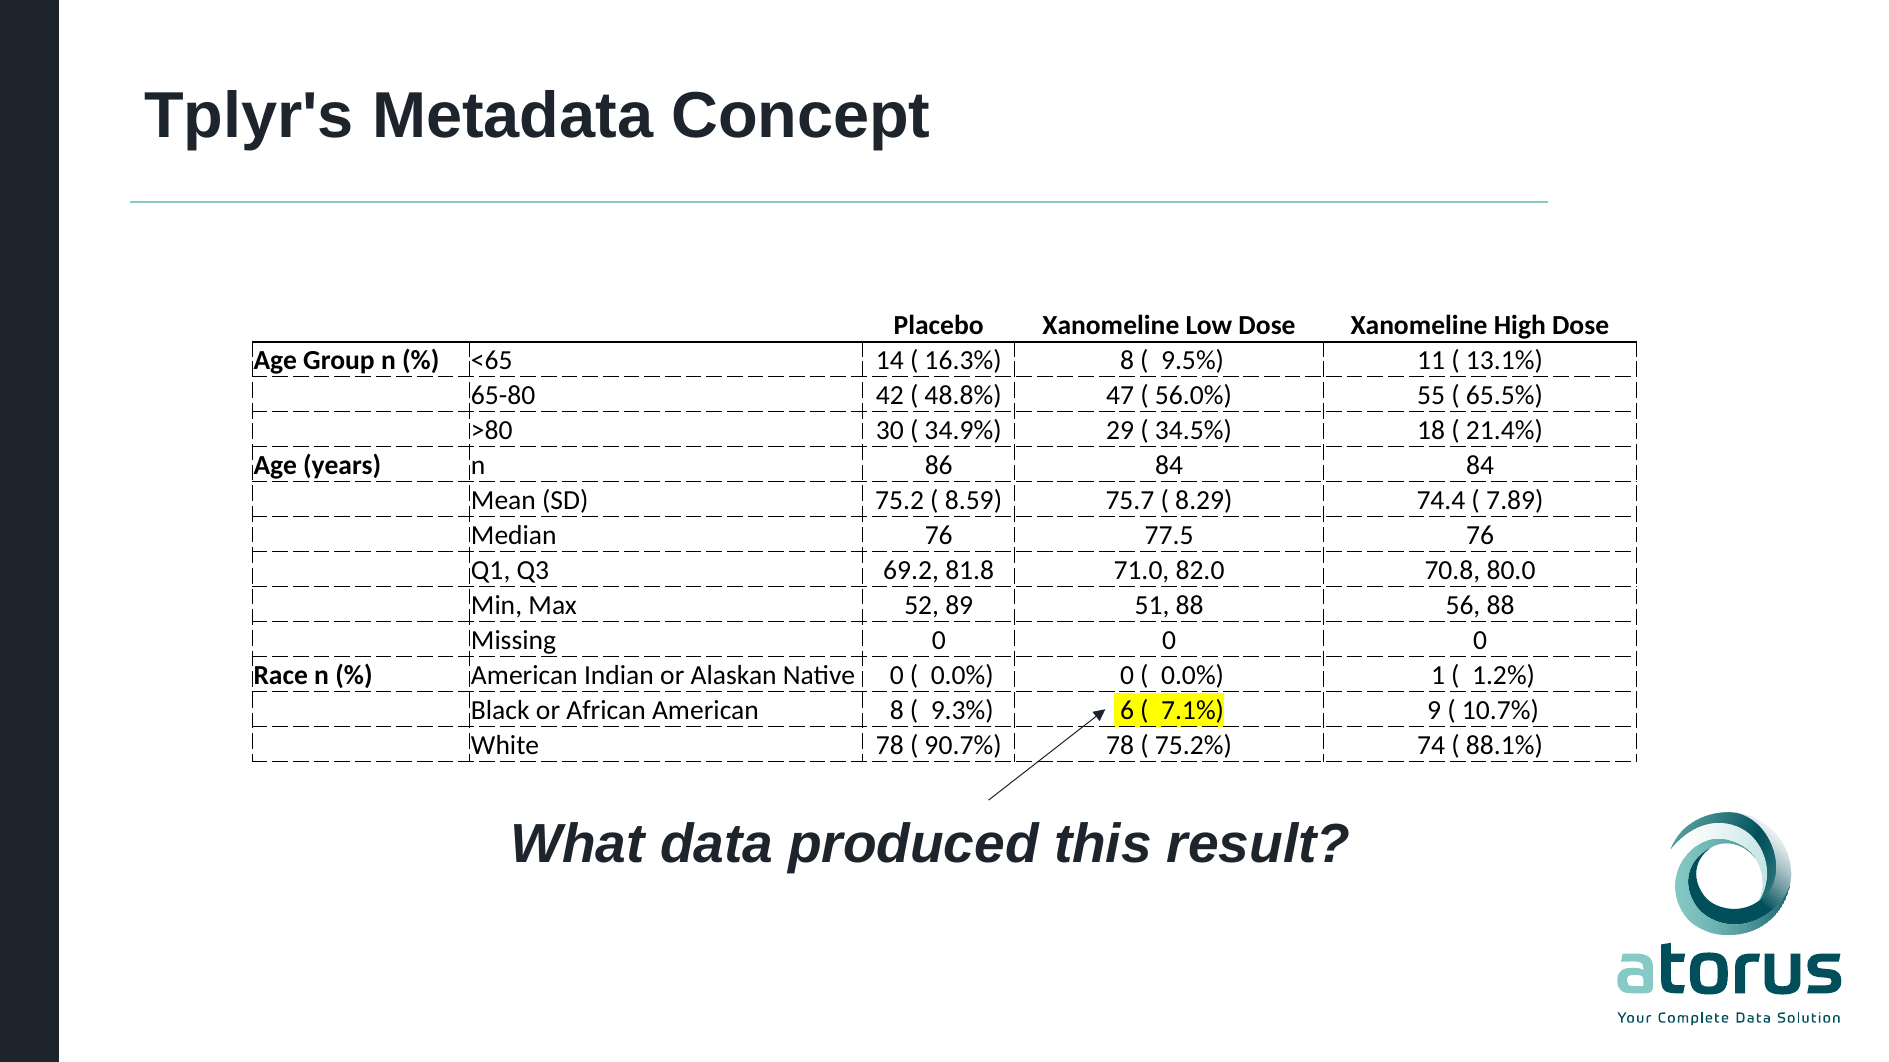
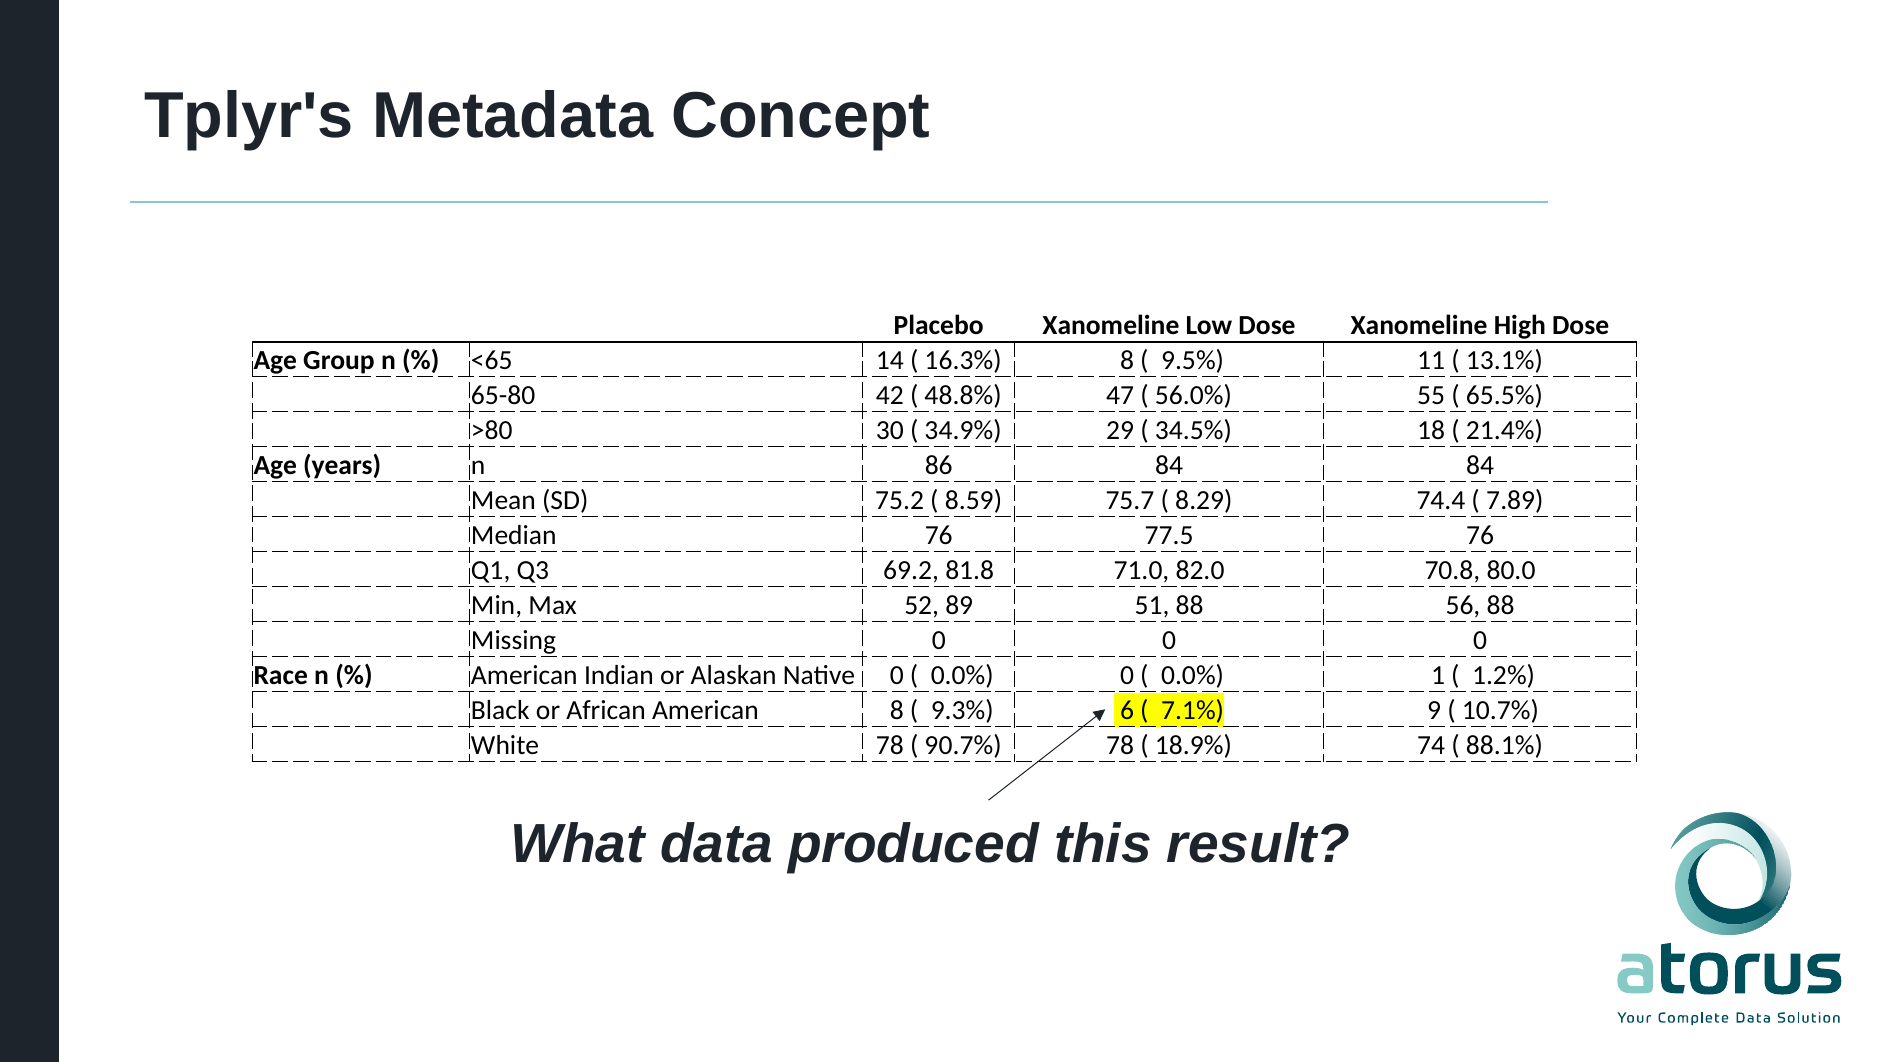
75.2%: 75.2% -> 18.9%
